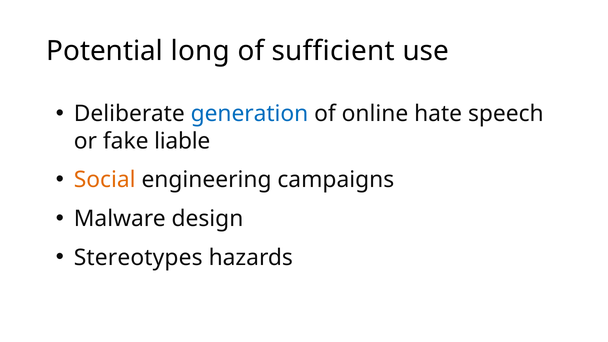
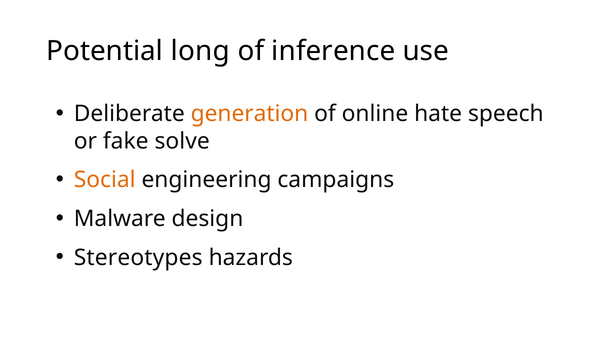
sufficient: sufficient -> inference
generation colour: blue -> orange
liable: liable -> solve
